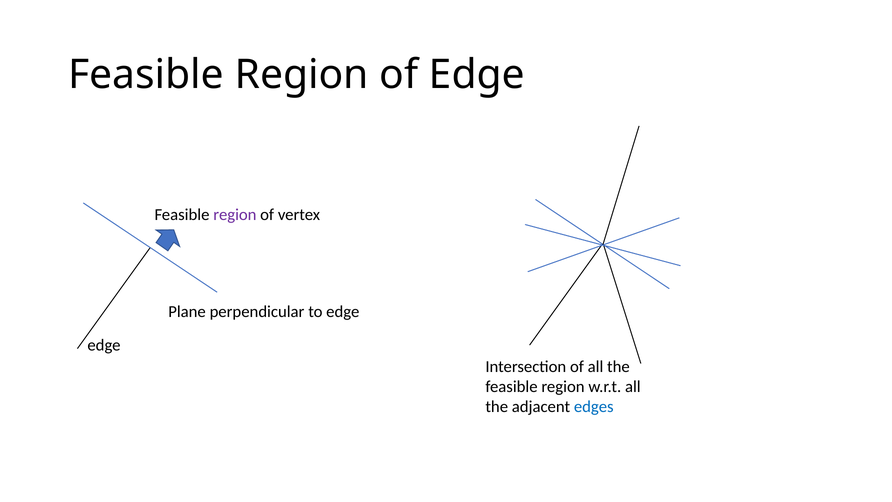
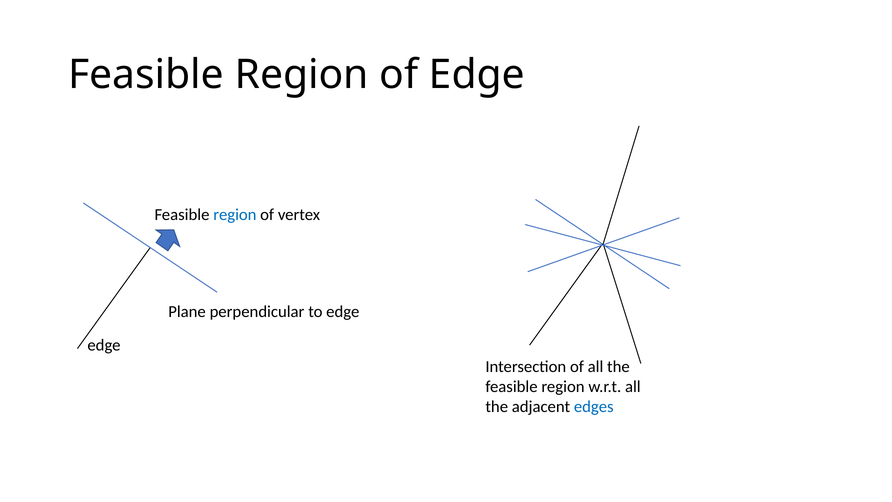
region at (235, 215) colour: purple -> blue
